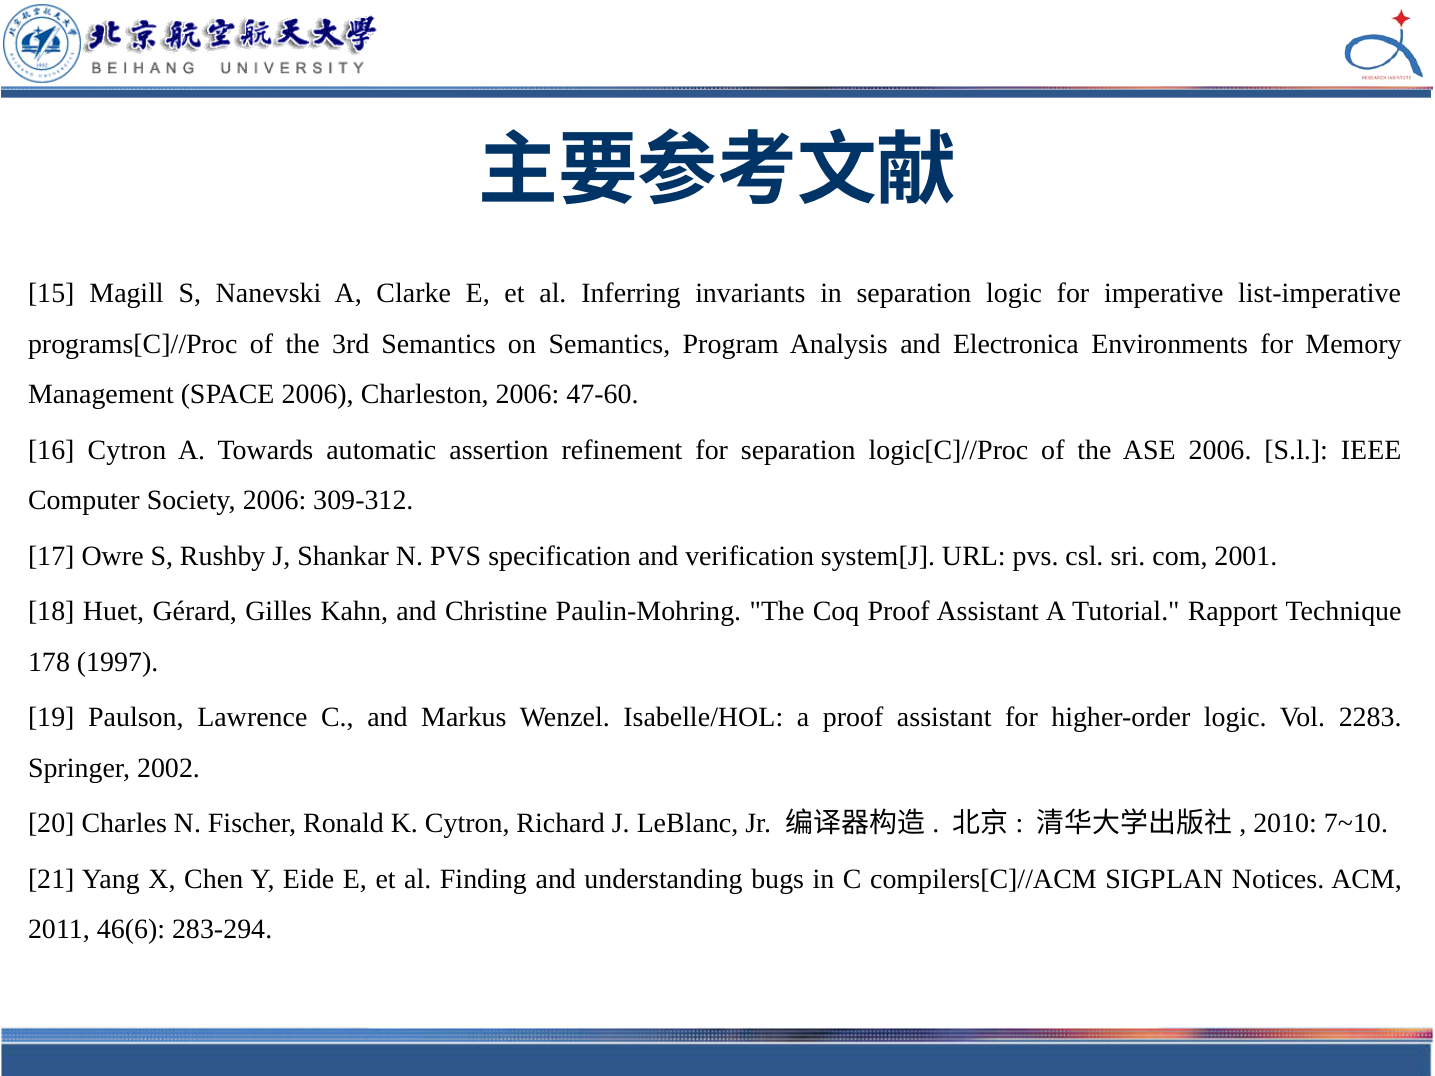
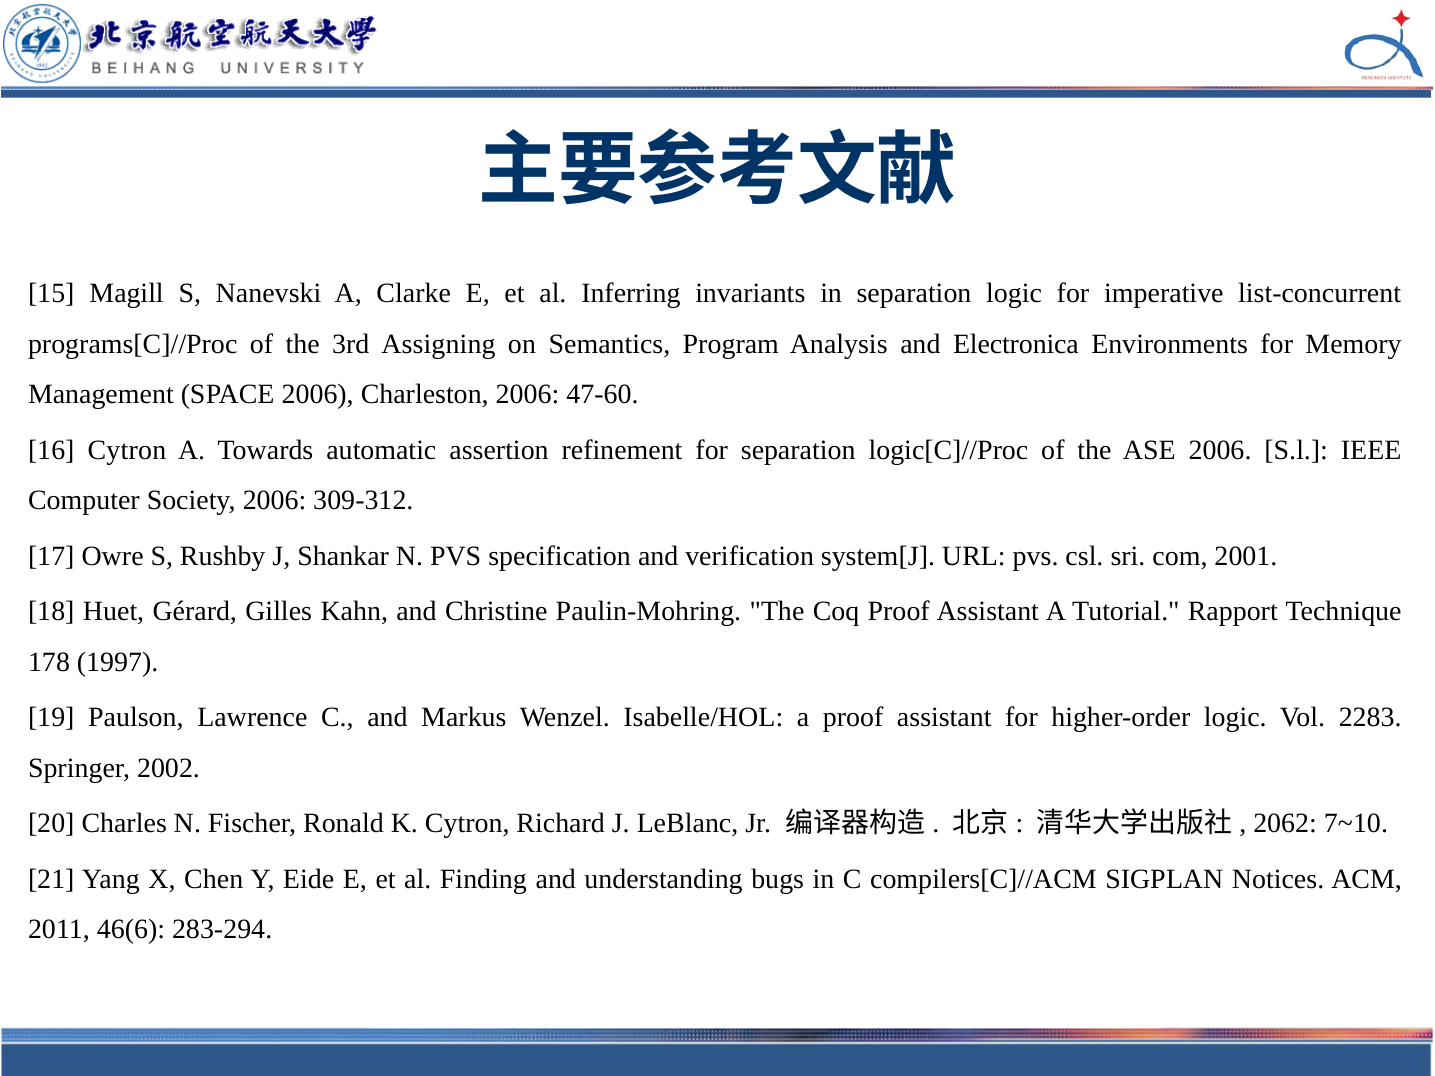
list-imperative: list-imperative -> list-concurrent
3rd Semantics: Semantics -> Assigning
2010: 2010 -> 2062
